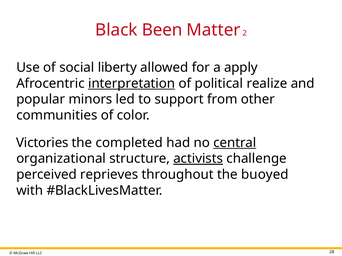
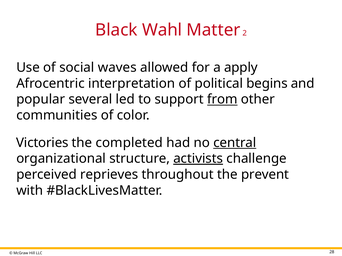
Been: Been -> Wahl
liberty: liberty -> waves
interpretation underline: present -> none
realize: realize -> begins
minors: minors -> several
from underline: none -> present
buoyed: buoyed -> prevent
